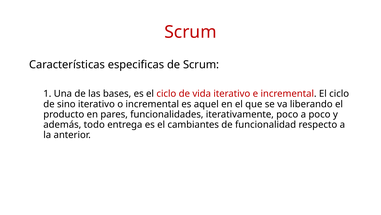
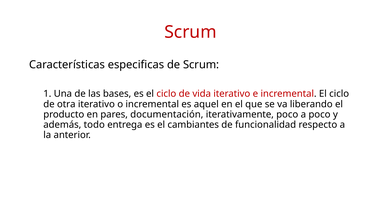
sino: sino -> otra
funcionalidades: funcionalidades -> documentación
